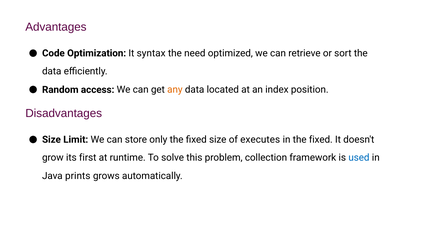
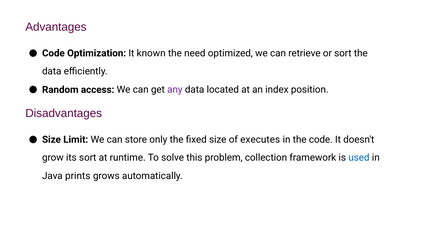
syntax: syntax -> known
any colour: orange -> purple
in the fixed: fixed -> code
its first: first -> sort
